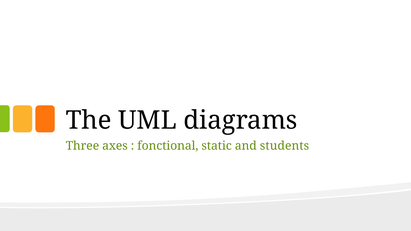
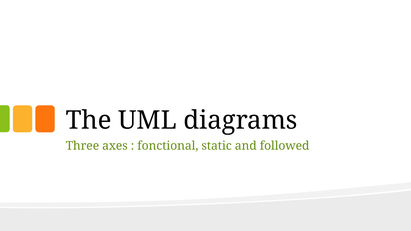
students: students -> followed
